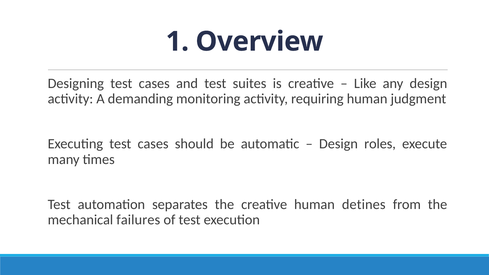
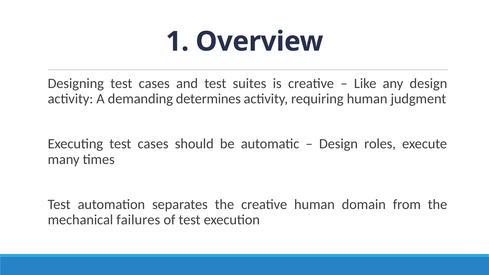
monitoring: monitoring -> determines
detines: detines -> domain
